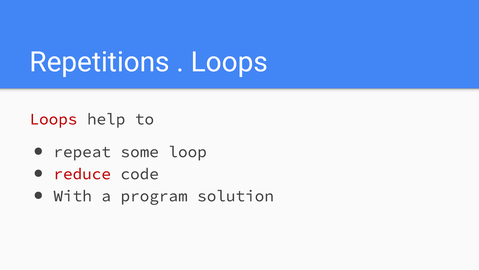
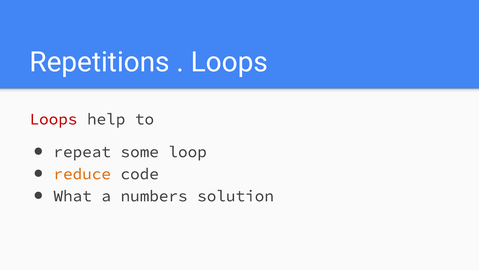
reduce colour: red -> orange
With: With -> What
program: program -> numbers
